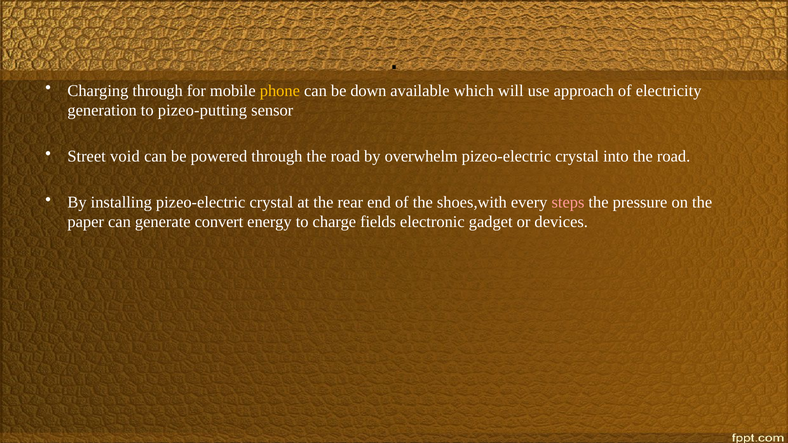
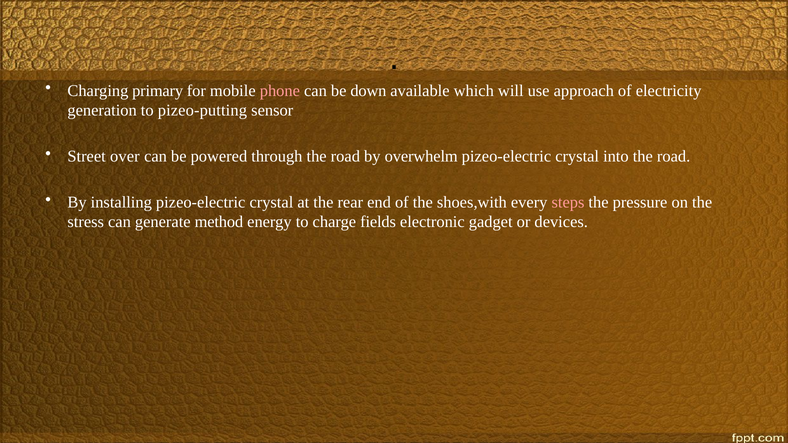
Charging through: through -> primary
phone colour: yellow -> pink
void: void -> over
paper: paper -> stress
convert: convert -> method
